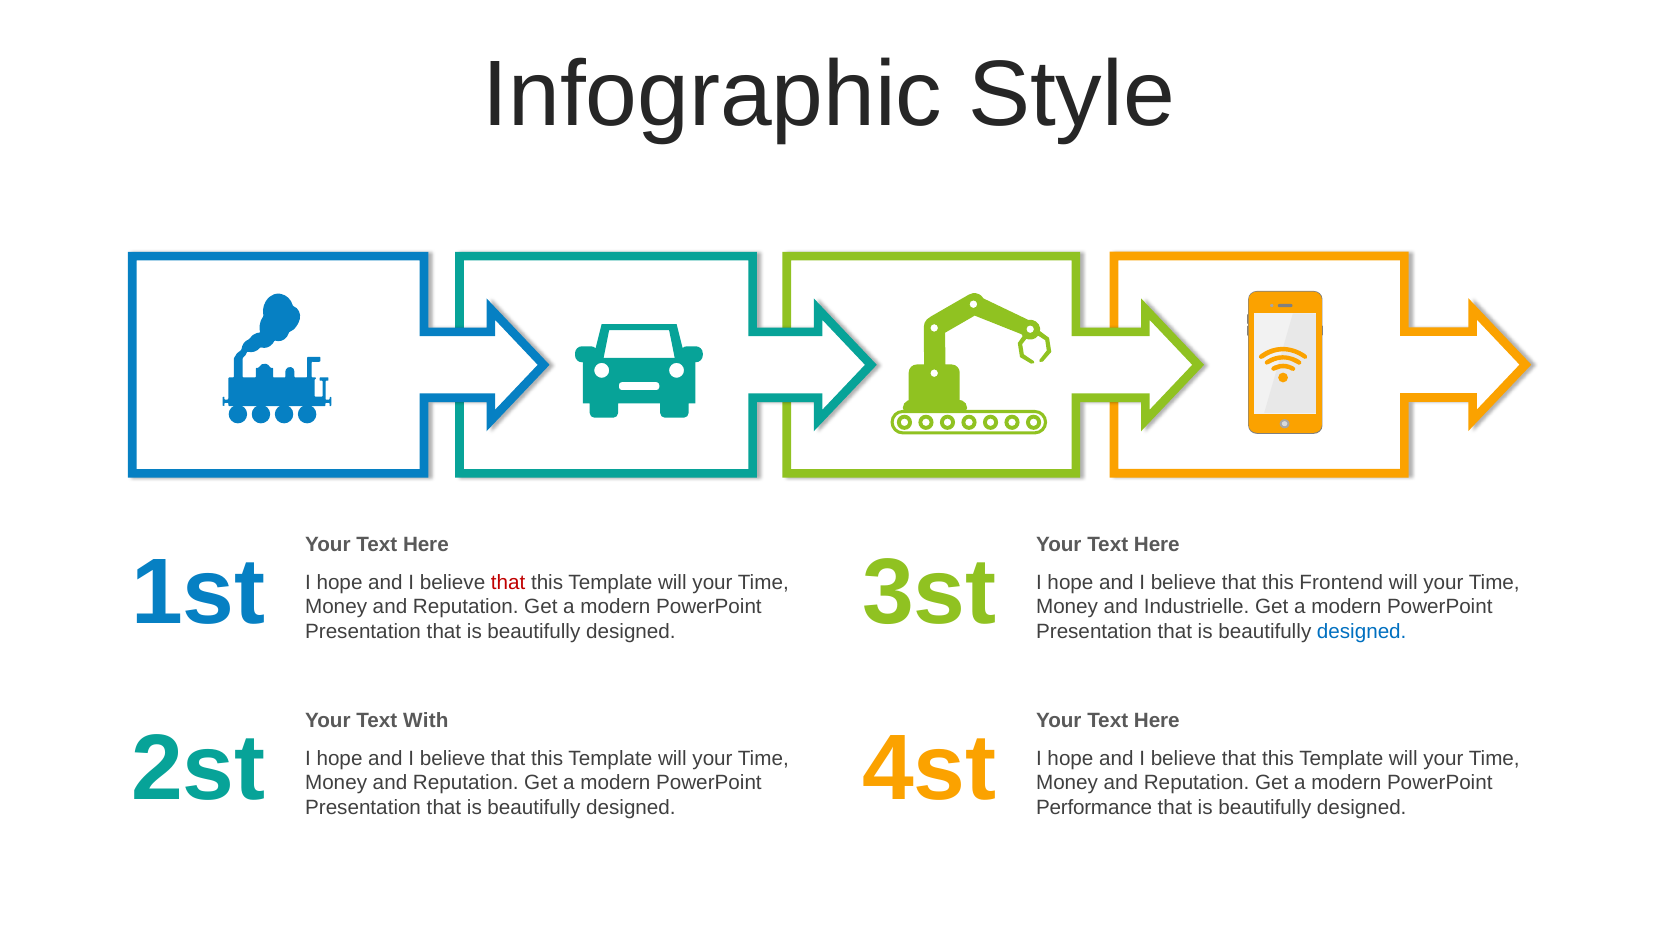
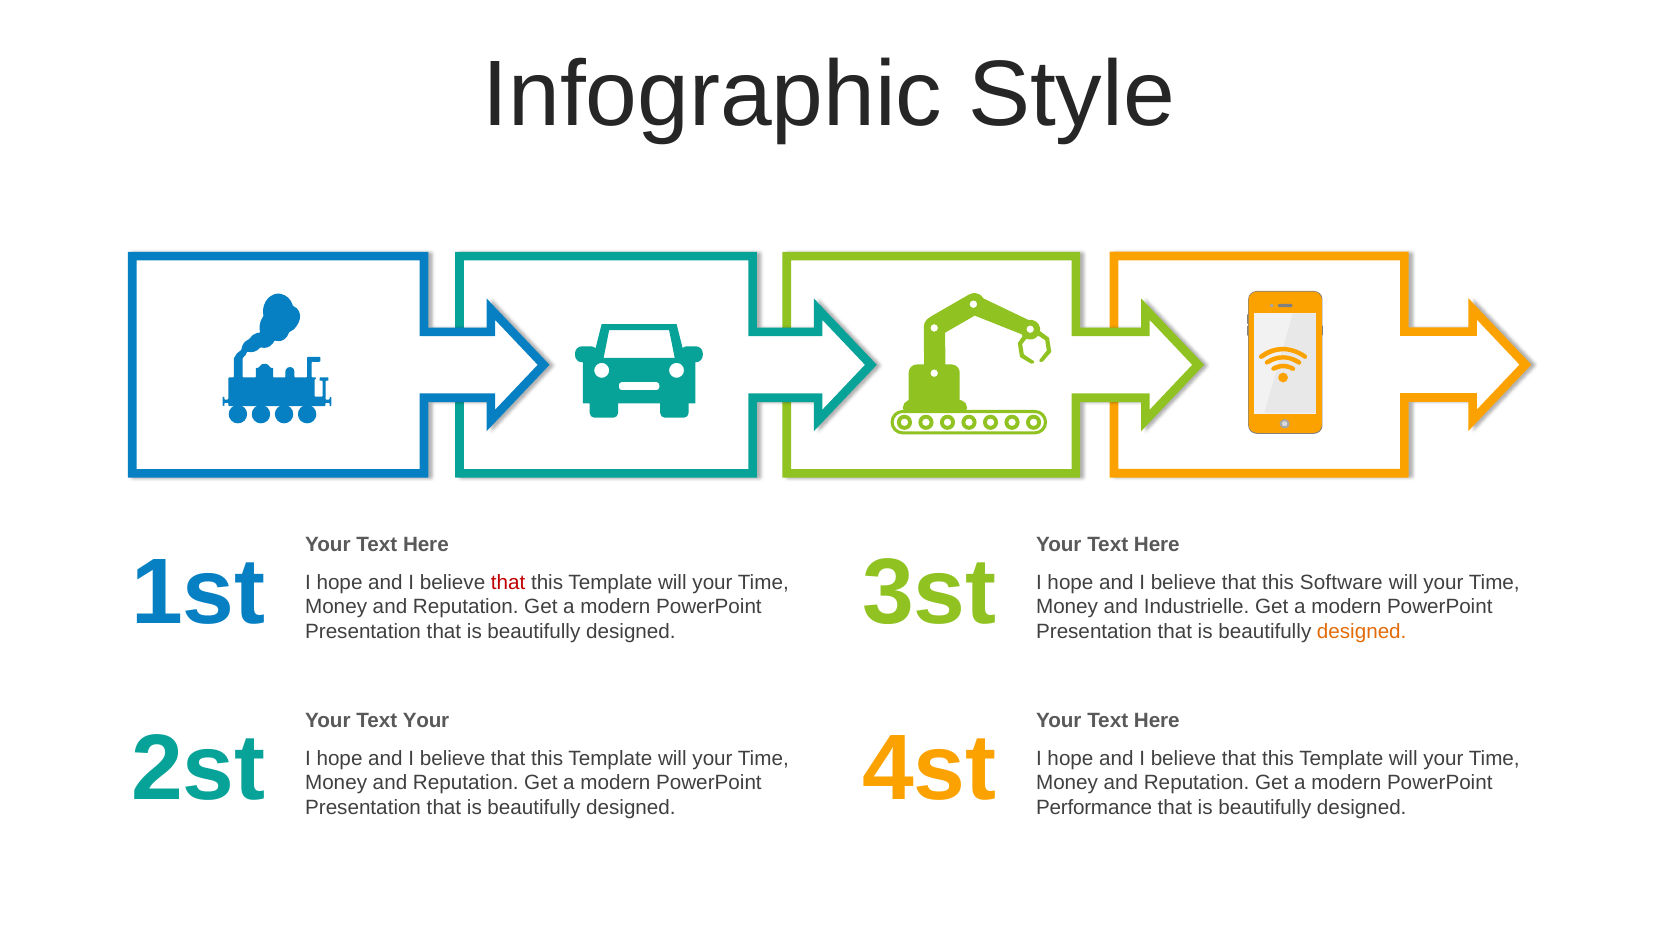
Frontend: Frontend -> Software
designed at (1362, 632) colour: blue -> orange
Text With: With -> Your
